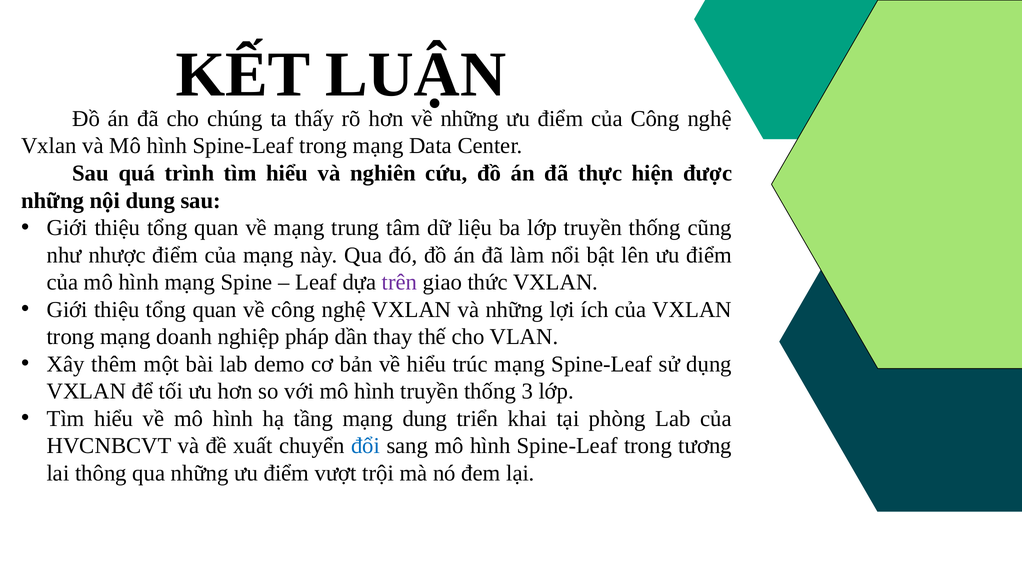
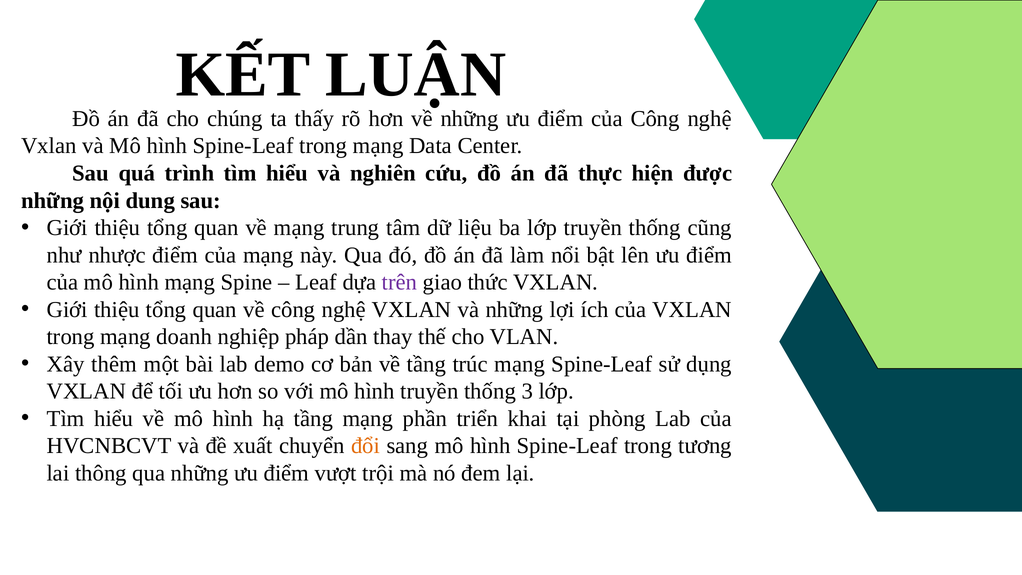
về hiểu: hiểu -> tầng
mạng dung: dung -> phần
đổi colour: blue -> orange
